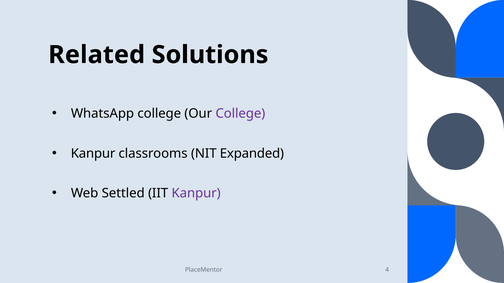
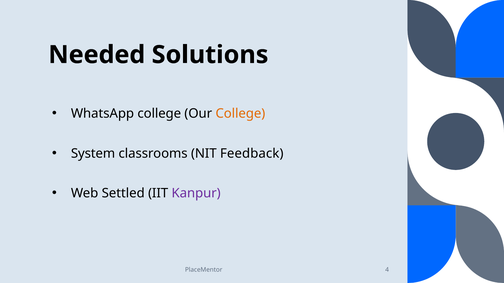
Related: Related -> Needed
College at (240, 114) colour: purple -> orange
Kanpur at (93, 154): Kanpur -> System
Expanded: Expanded -> Feedback
